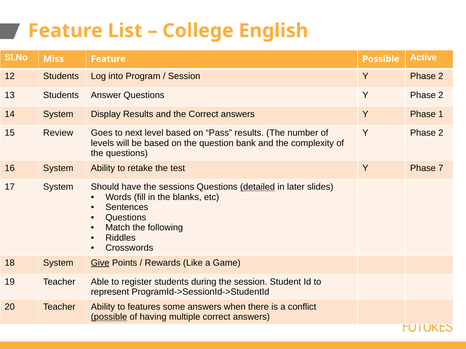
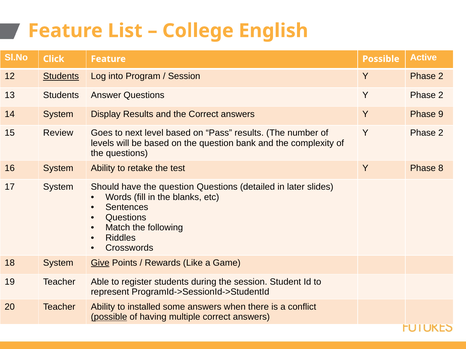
Miss: Miss -> Click
Students at (61, 76) underline: none -> present
1: 1 -> 9
7: 7 -> 8
have the sessions: sessions -> question
detailed underline: present -> none
features: features -> installed
